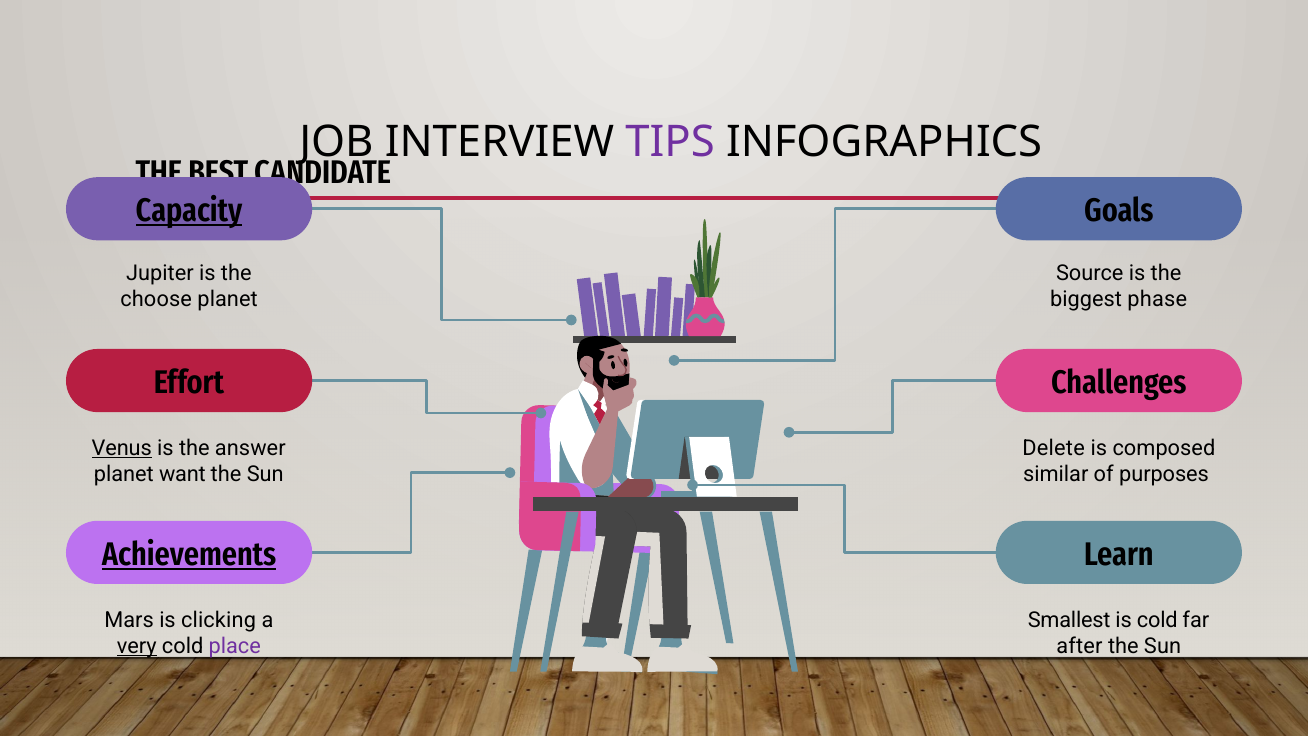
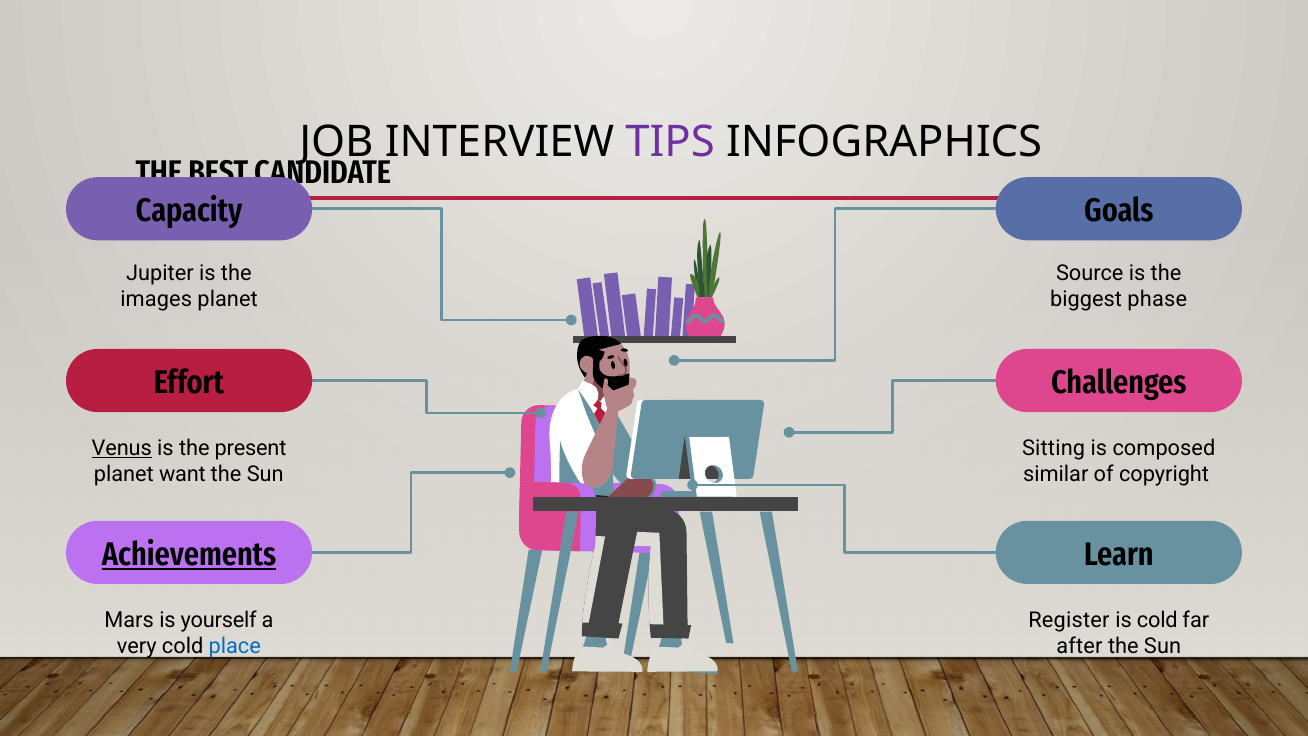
Capacity underline: present -> none
choose: choose -> images
answer: answer -> present
Delete: Delete -> Sitting
purposes: purposes -> copyright
clicking: clicking -> yourself
Smallest: Smallest -> Register
very underline: present -> none
place colour: purple -> blue
